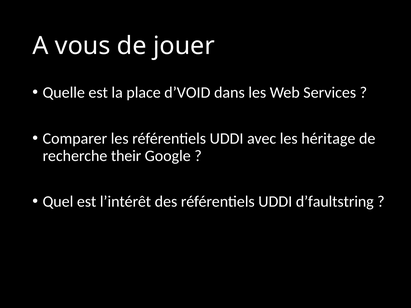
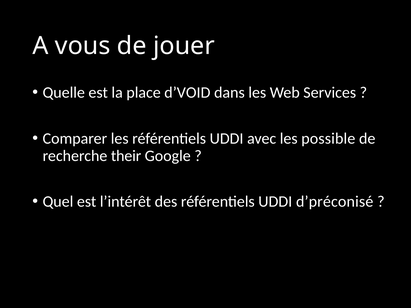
héritage: héritage -> possible
d’faultstring: d’faultstring -> d’préconisé
